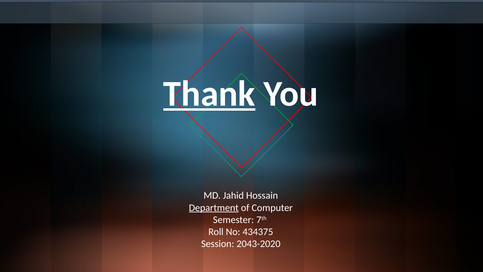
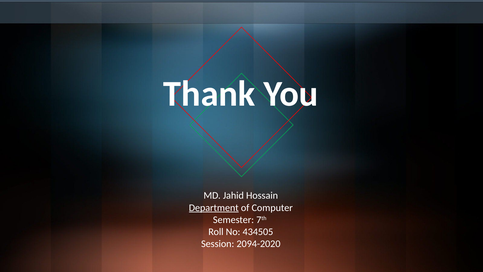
Thank underline: present -> none
434375: 434375 -> 434505
2043-2020: 2043-2020 -> 2094-2020
